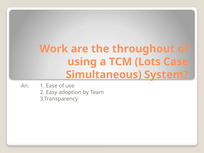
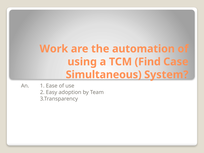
throughout: throughout -> automation
Lots: Lots -> Find
